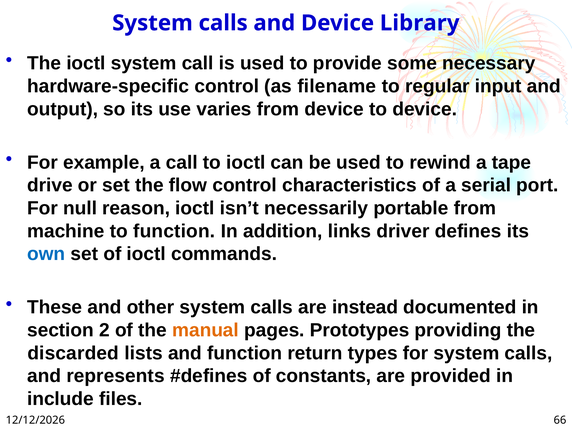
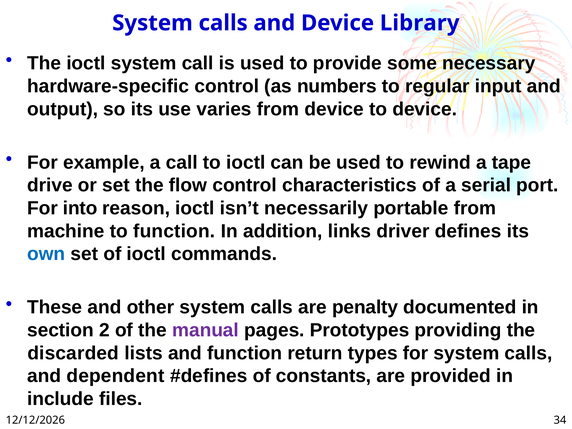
filename: filename -> numbers
null: null -> into
instead: instead -> penalty
manual colour: orange -> purple
represents: represents -> dependent
66: 66 -> 34
